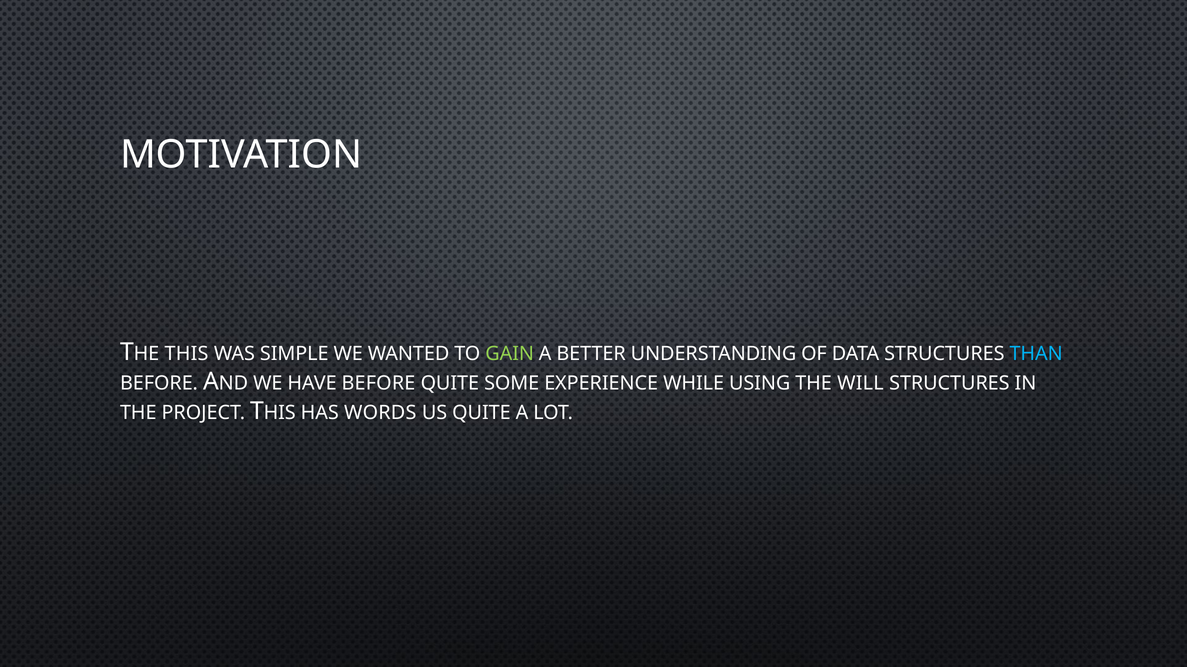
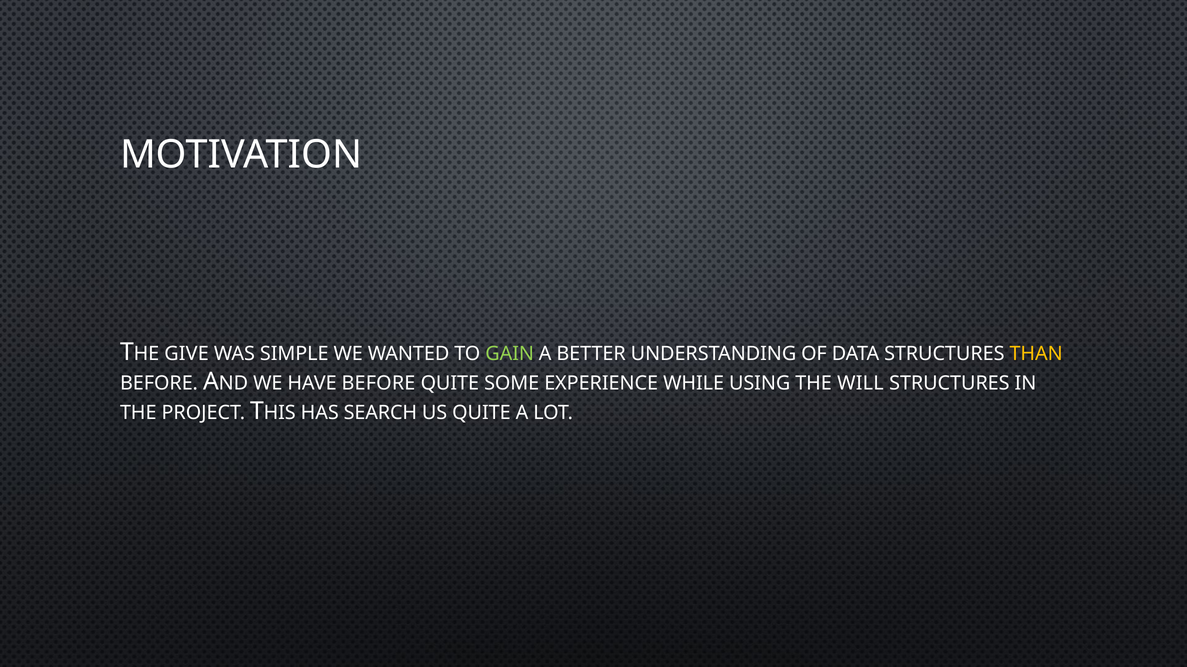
THIS: THIS -> GIVE
THAN colour: light blue -> yellow
WORDS: WORDS -> SEARCH
